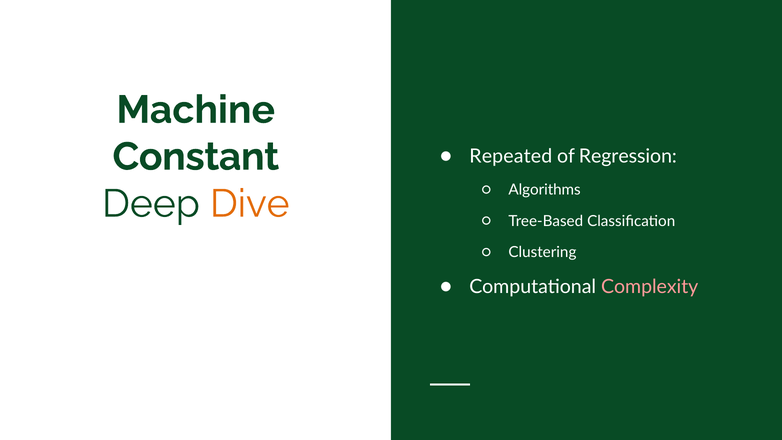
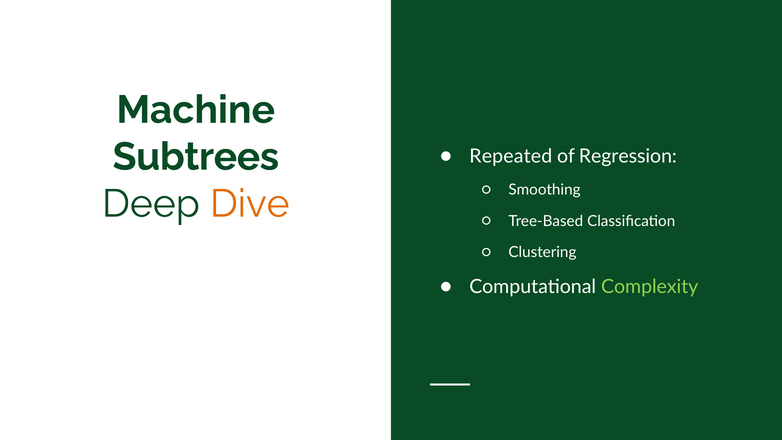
Constant: Constant -> Subtrees
Algorithms: Algorithms -> Smoothing
Complexity colour: pink -> light green
